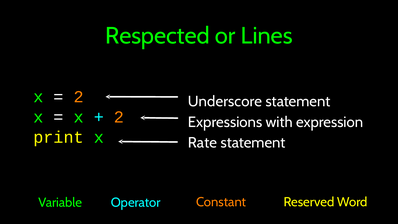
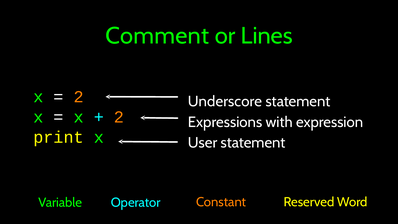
Respected: Respected -> Comment
Rate: Rate -> User
